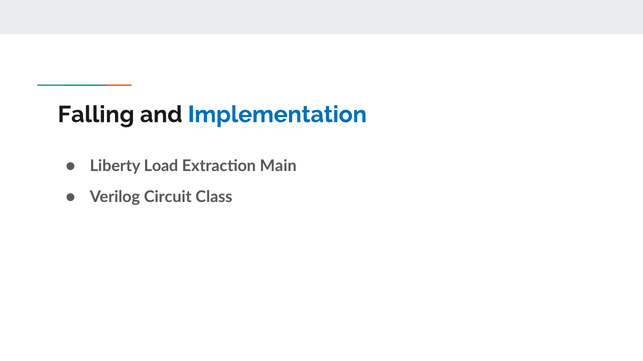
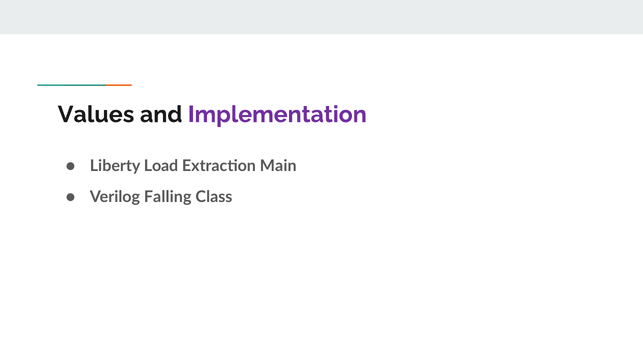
Falling: Falling -> Values
Implementation colour: blue -> purple
Circuit: Circuit -> Falling
